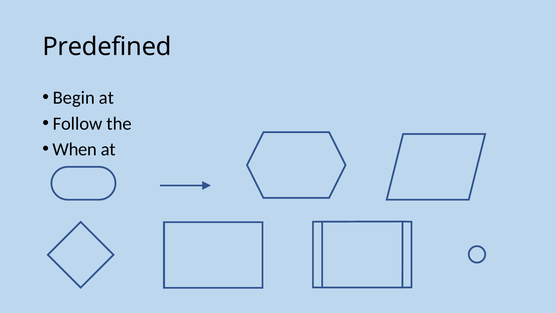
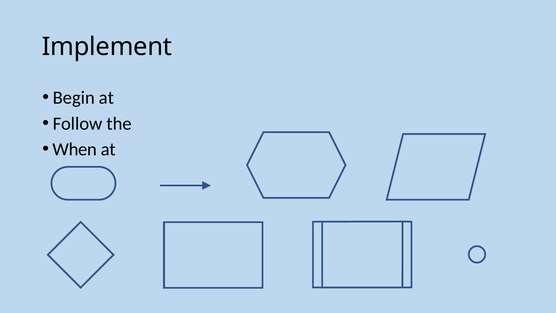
Predefined: Predefined -> Implement
